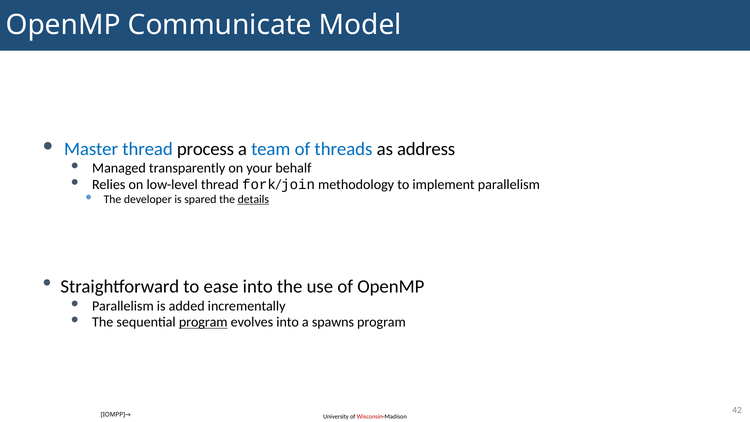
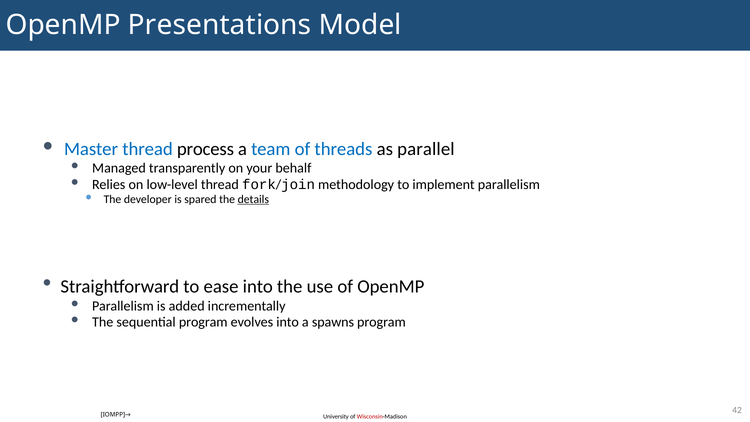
Communicate: Communicate -> Presentations
address: address -> parallel
program at (203, 322) underline: present -> none
